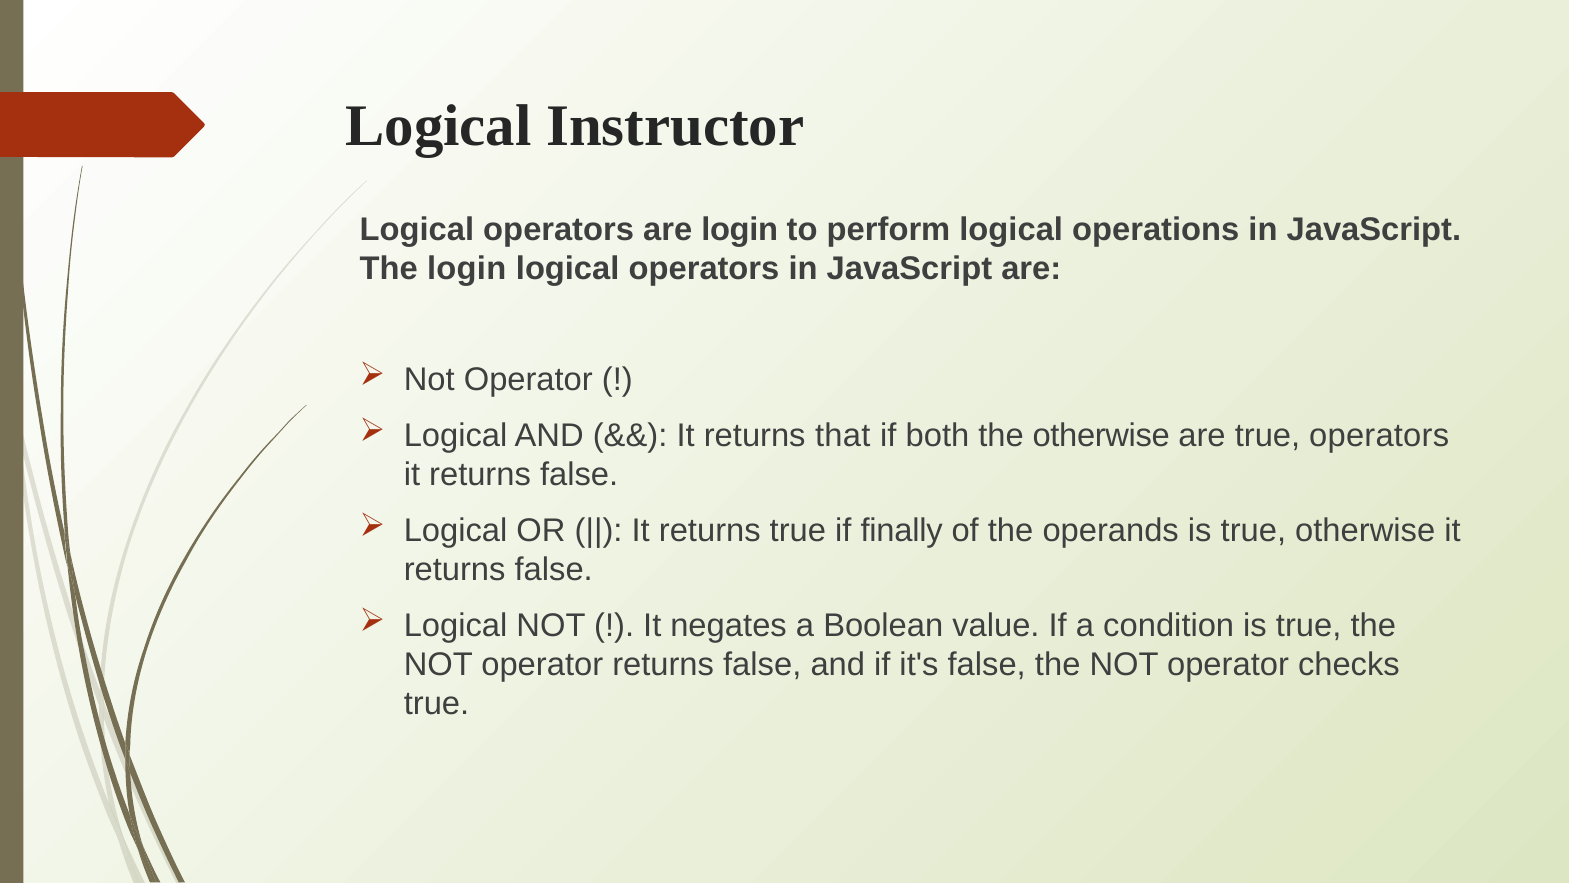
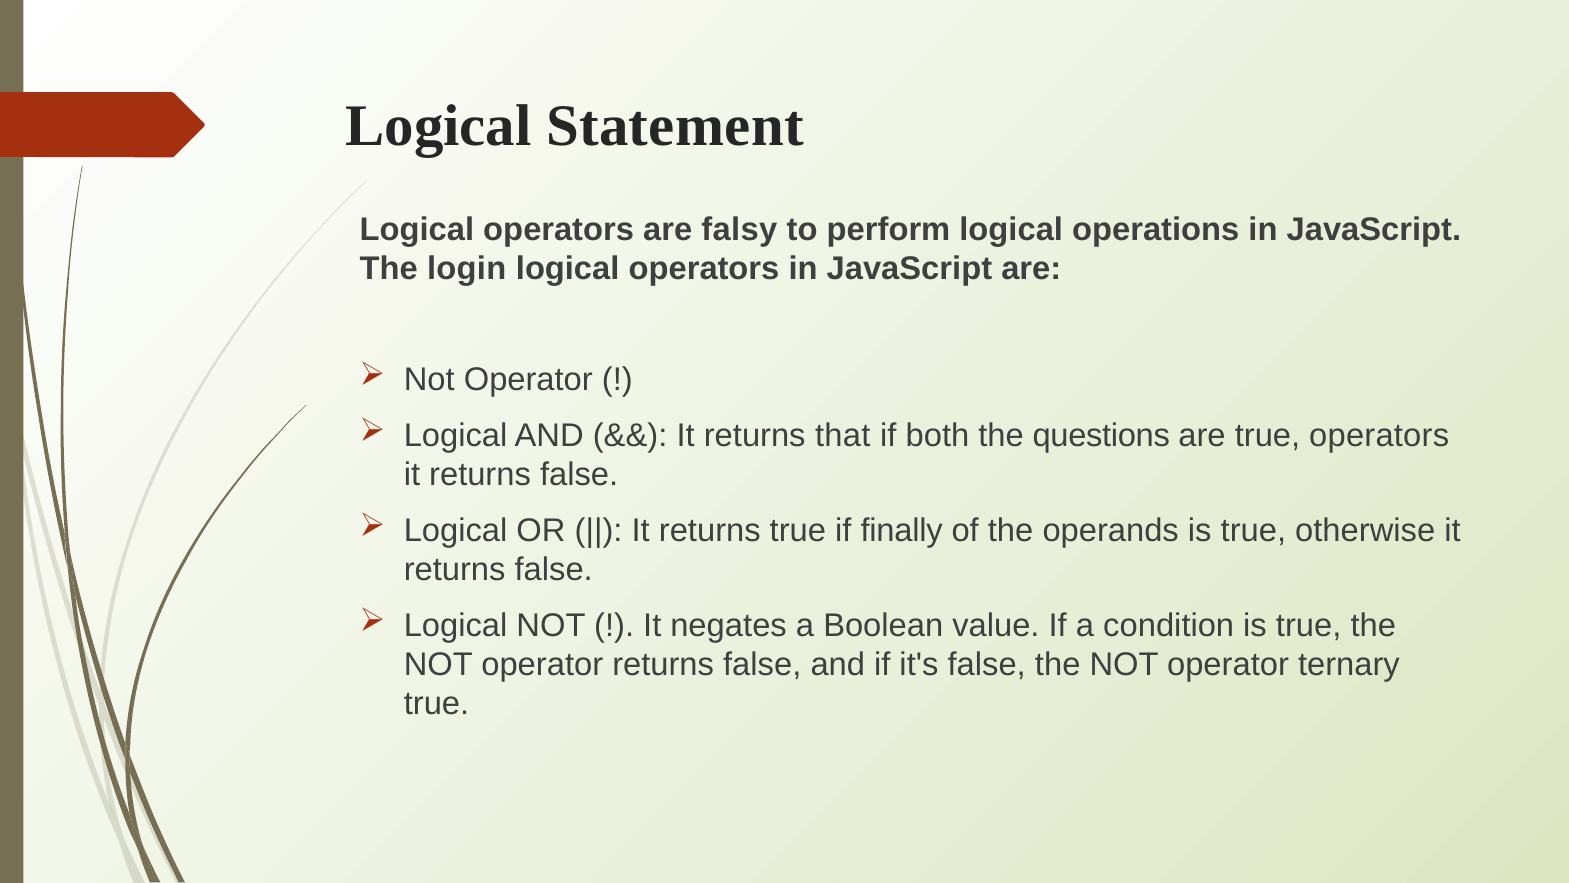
Instructor: Instructor -> Statement
are login: login -> falsy
the otherwise: otherwise -> questions
checks: checks -> ternary
